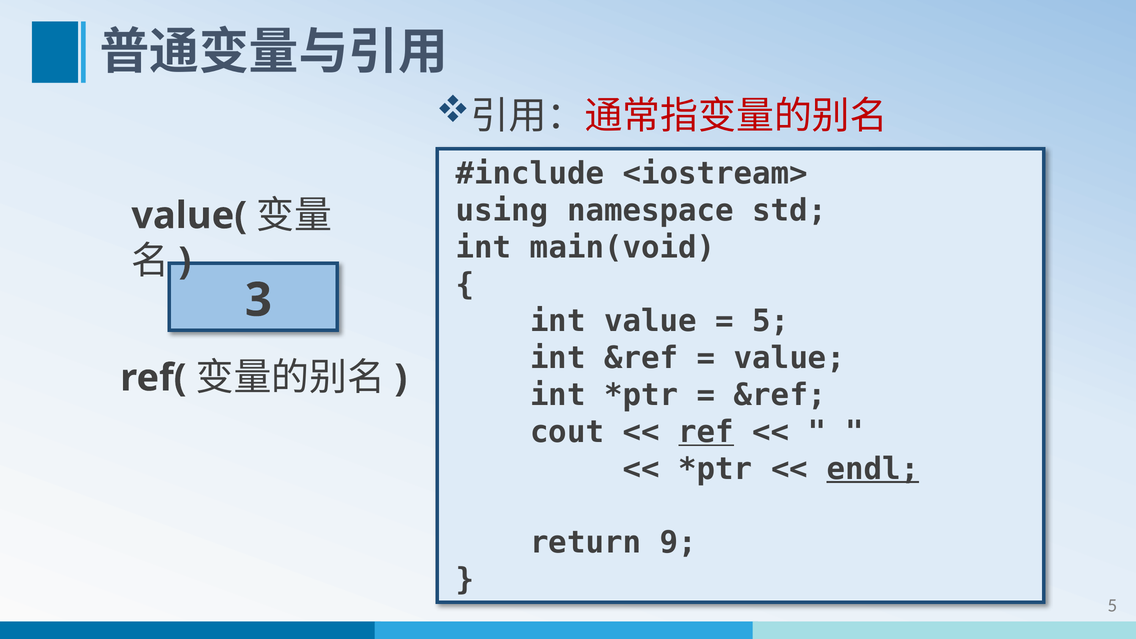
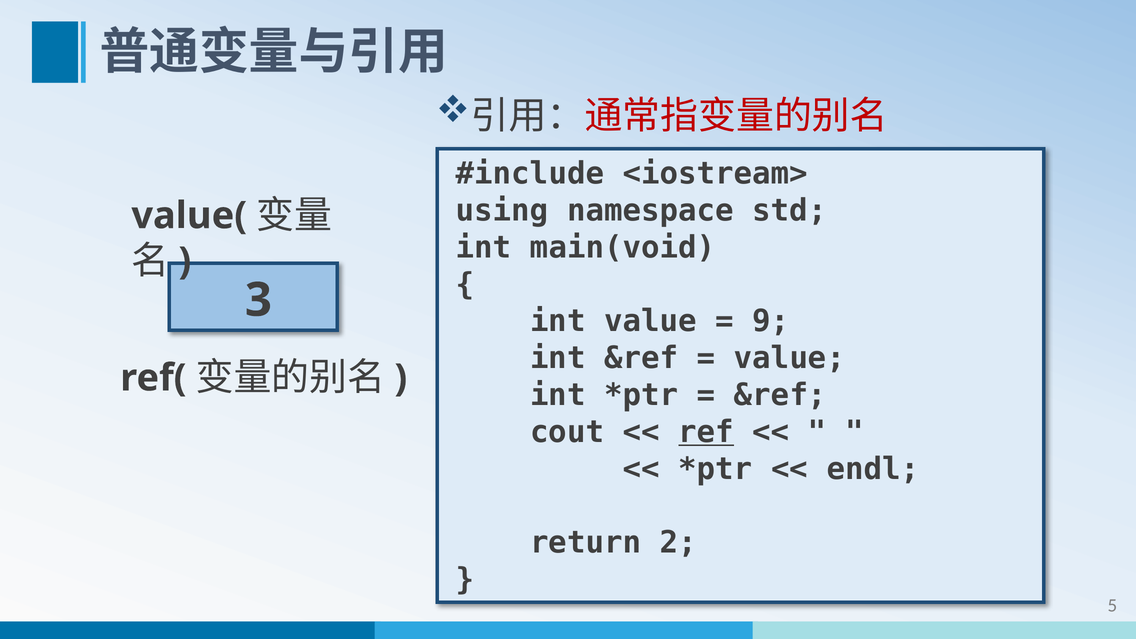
5 at (771, 321): 5 -> 9
endl underline: present -> none
9: 9 -> 2
